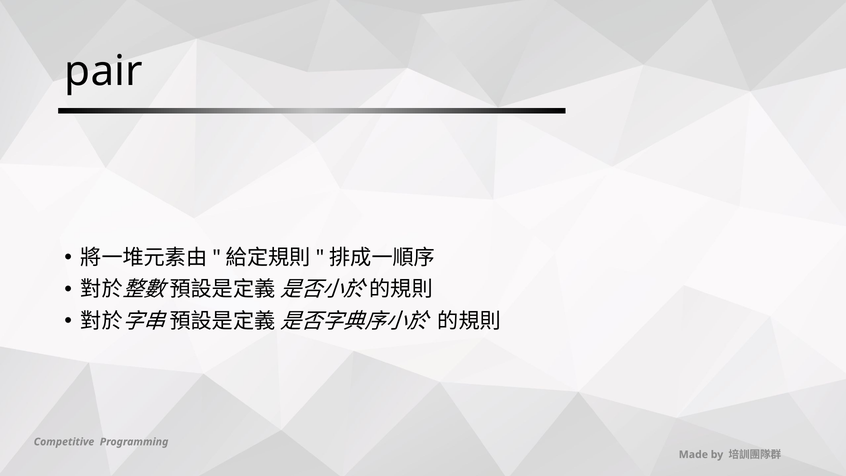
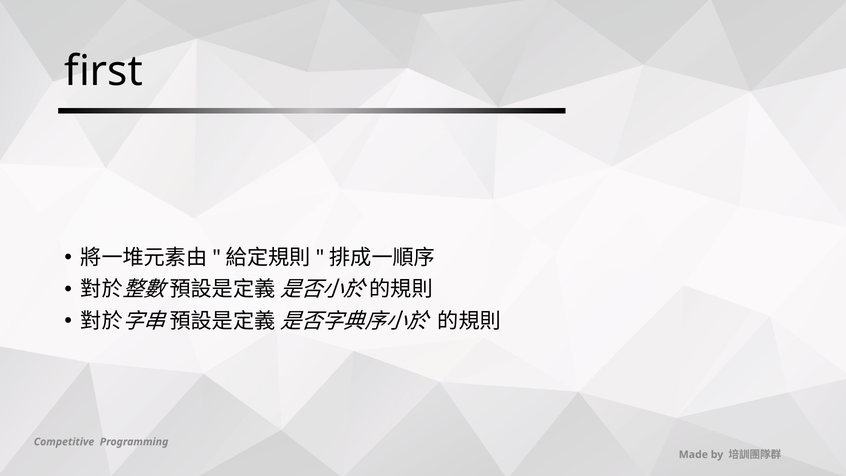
pair: pair -> first
